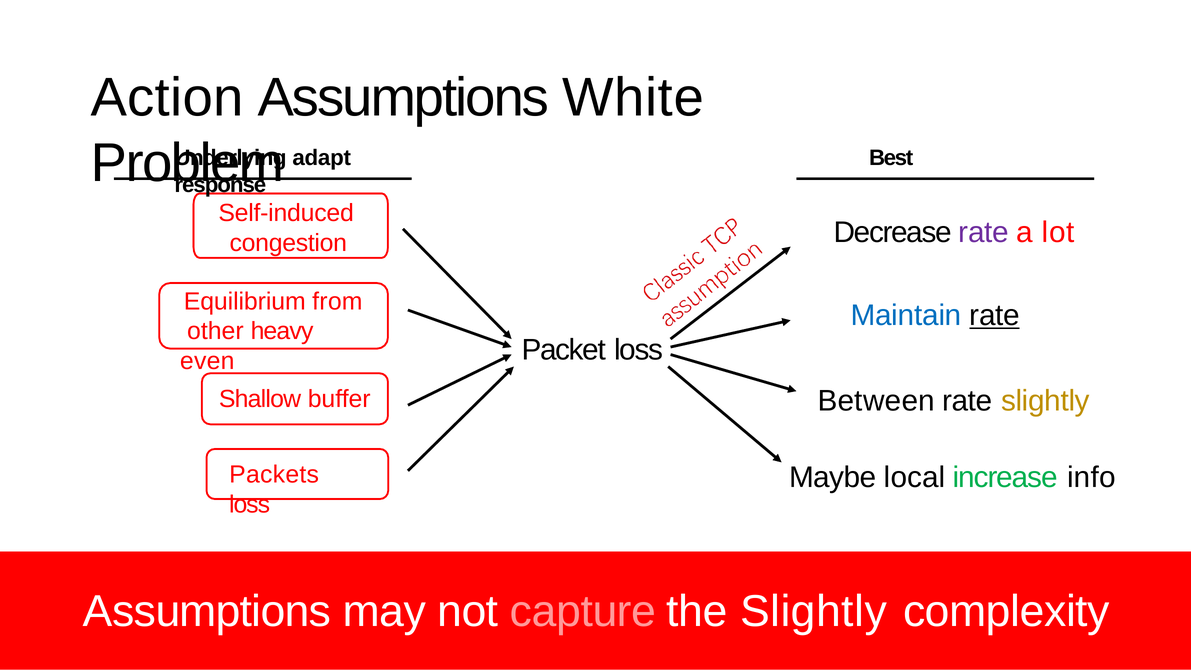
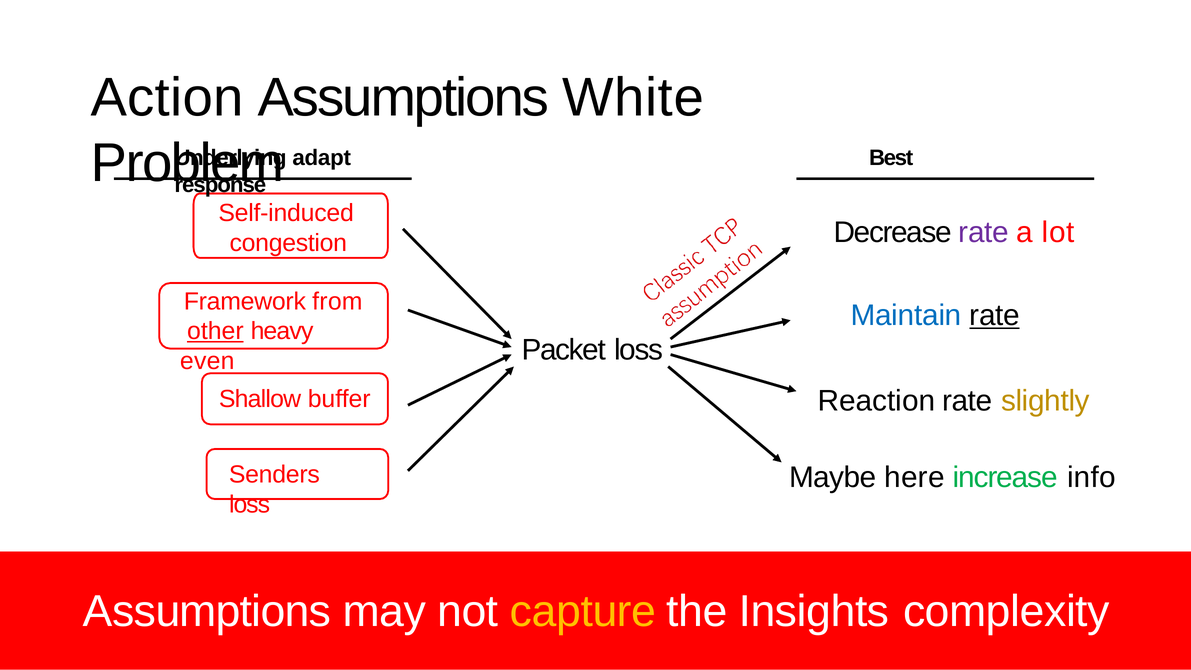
Equilibrium: Equilibrium -> Framework
other underline: none -> present
Between: Between -> Reaction
Packets: Packets -> Senders
local: local -> here
capture colour: pink -> yellow
the Slightly: Slightly -> Insights
